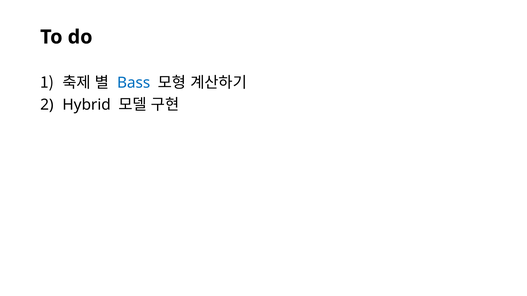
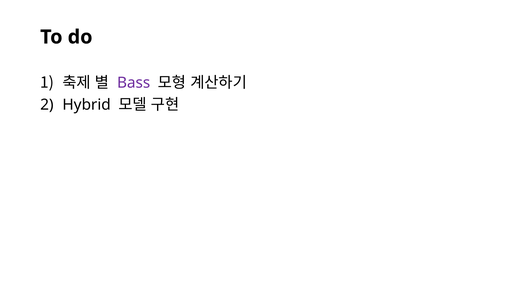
Bass colour: blue -> purple
